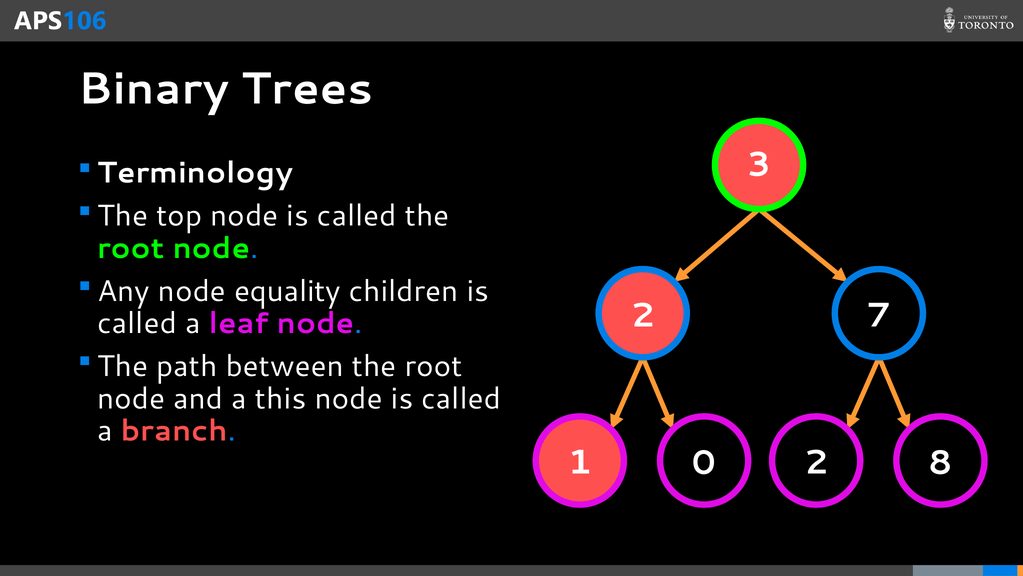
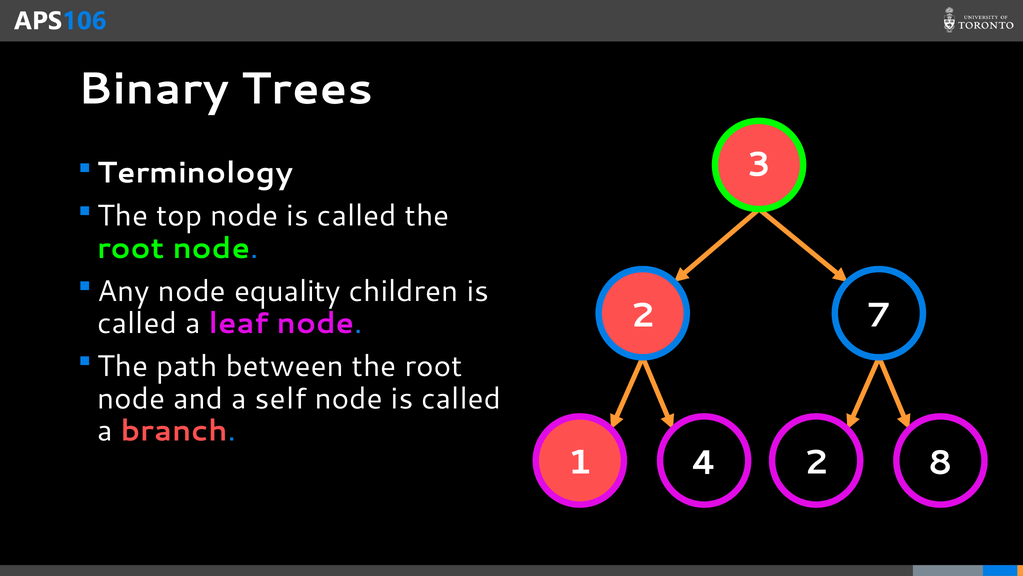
this: this -> self
0: 0 -> 4
